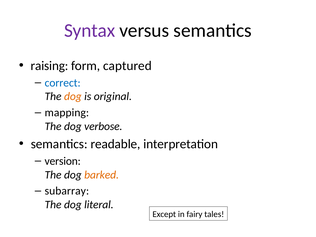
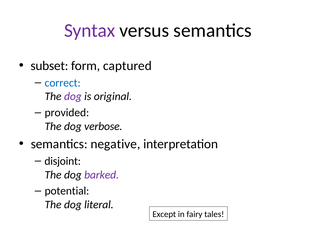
raising: raising -> subset
dog at (73, 96) colour: orange -> purple
mapping: mapping -> provided
readable: readable -> negative
version: version -> disjoint
barked colour: orange -> purple
subarray: subarray -> potential
